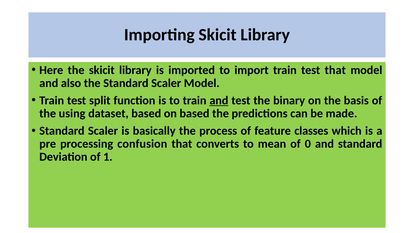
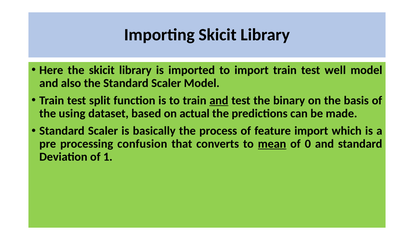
test that: that -> well
on based: based -> actual
feature classes: classes -> import
mean underline: none -> present
